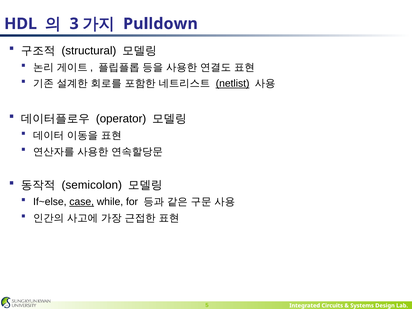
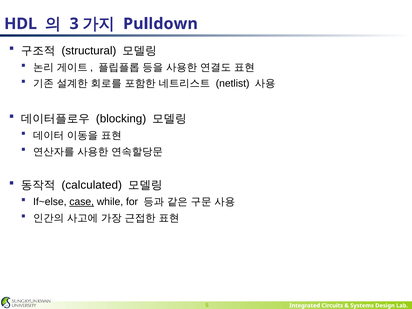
netlist underline: present -> none
operator: operator -> blocking
semicolon: semicolon -> calculated
